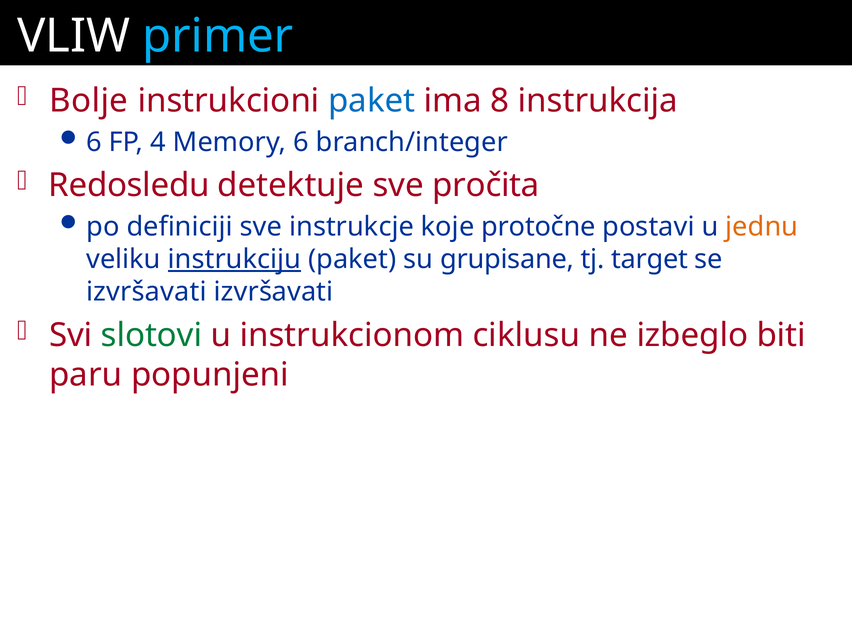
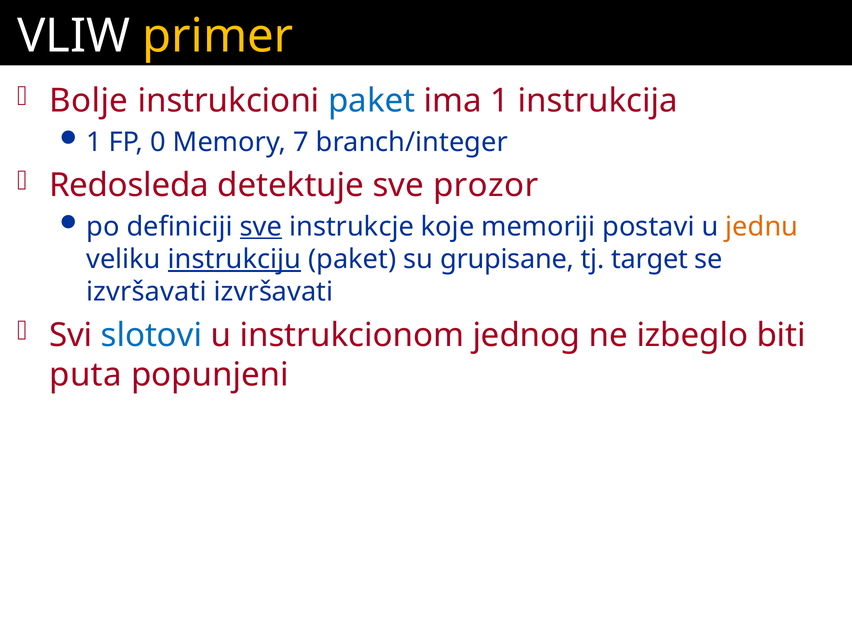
primer colour: light blue -> yellow
ima 8: 8 -> 1
6 at (94, 142): 6 -> 1
4: 4 -> 0
Memory 6: 6 -> 7
Redosledu: Redosledu -> Redosleda
pročita: pročita -> prozor
sve at (261, 227) underline: none -> present
protočne: protočne -> memoriji
slotovi colour: green -> blue
ciklusu: ciklusu -> jednog
paru: paru -> puta
